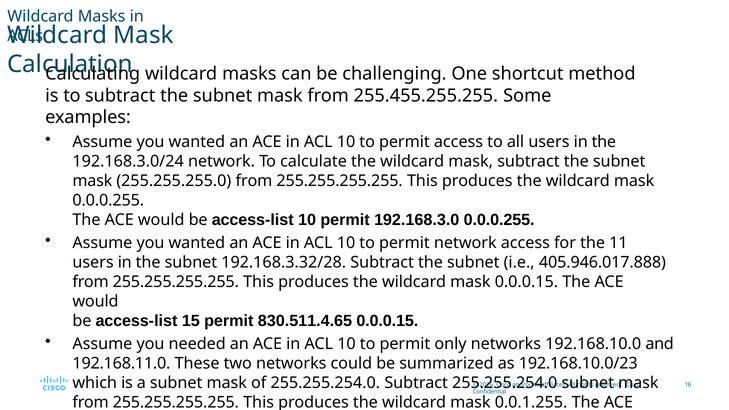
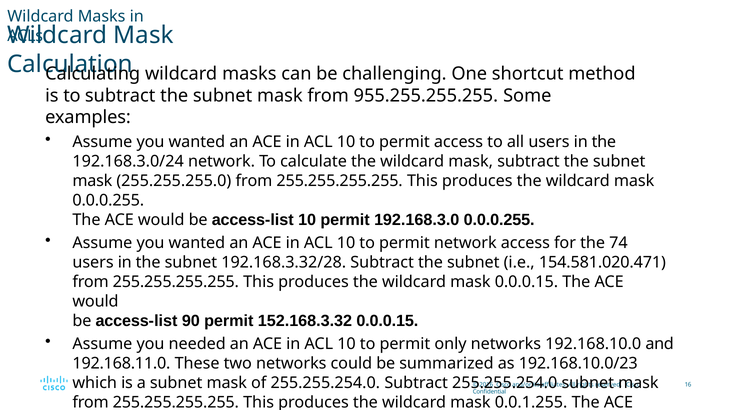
255.455.255.255: 255.455.255.255 -> 955.255.255.255
11: 11 -> 74
405.946.017.888: 405.946.017.888 -> 154.581.020.471
15: 15 -> 90
830.511.4.65: 830.511.4.65 -> 152.168.3.32
